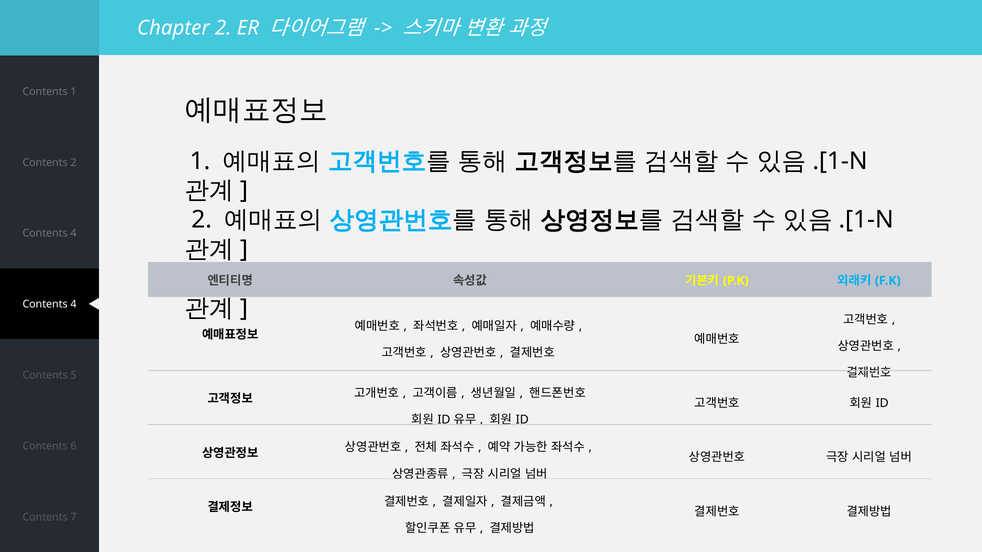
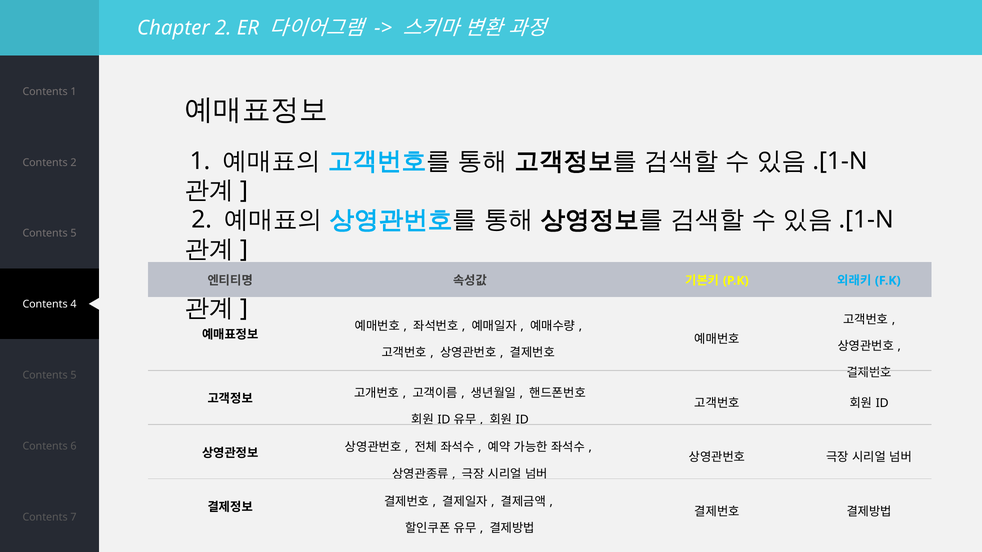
4 at (73, 234): 4 -> 5
